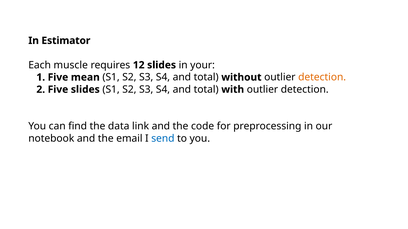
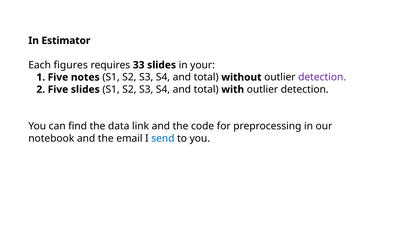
muscle: muscle -> figures
12: 12 -> 33
mean: mean -> notes
detection at (322, 77) colour: orange -> purple
